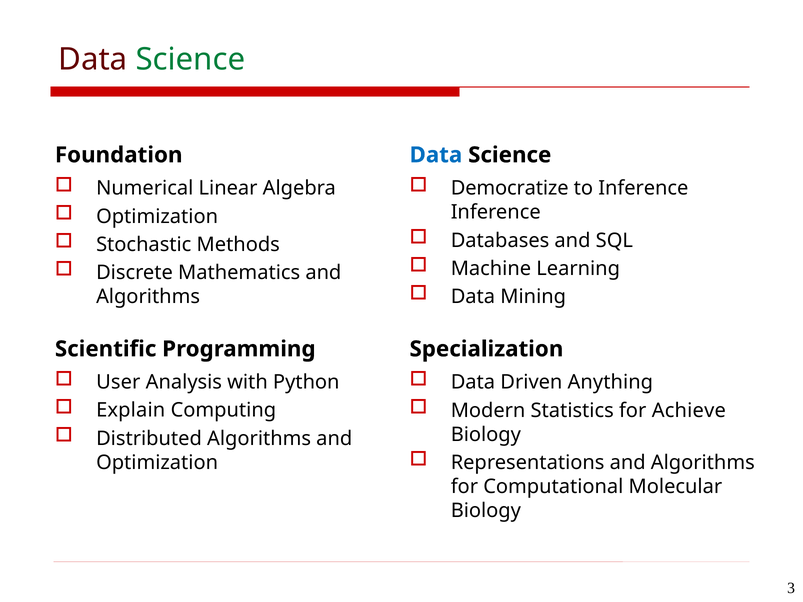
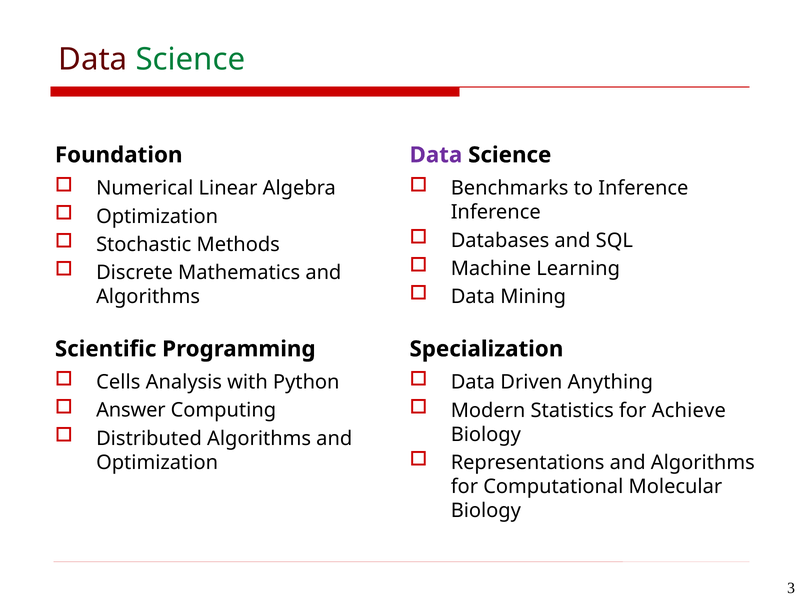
Data at (436, 155) colour: blue -> purple
Democratize: Democratize -> Benchmarks
User: User -> Cells
Explain: Explain -> Answer
